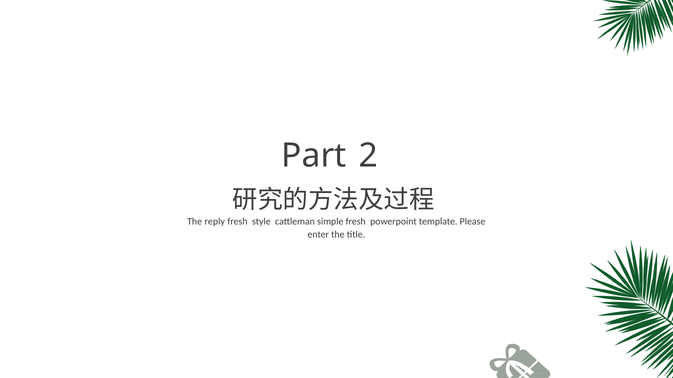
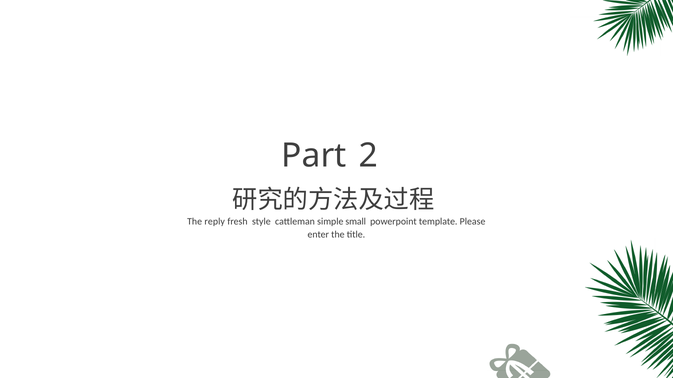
simple fresh: fresh -> small
